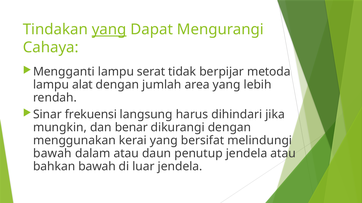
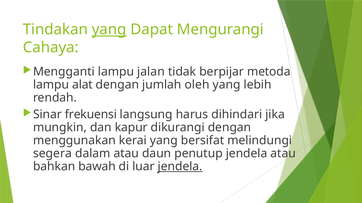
serat: serat -> jalan
area: area -> oleh
benar: benar -> kapur
bawah at (52, 154): bawah -> segera
jendela at (180, 167) underline: none -> present
